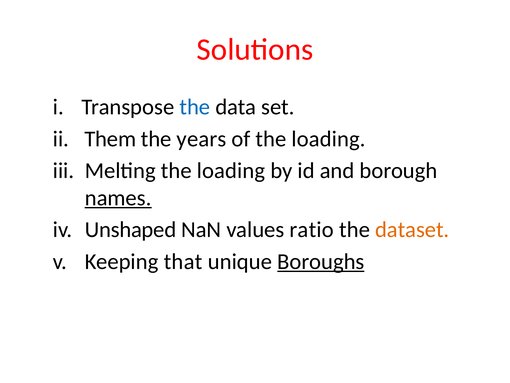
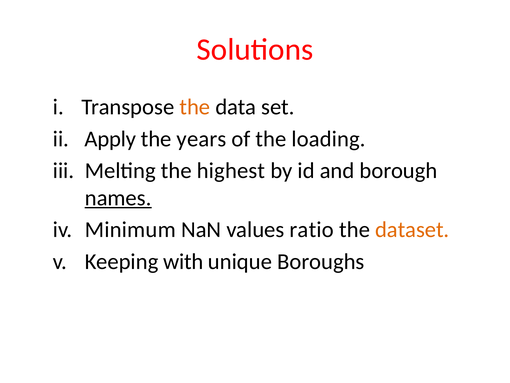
the at (195, 107) colour: blue -> orange
Them: Them -> Apply
Melting the loading: loading -> highest
Unshaped: Unshaped -> Minimum
that: that -> with
Boroughs underline: present -> none
